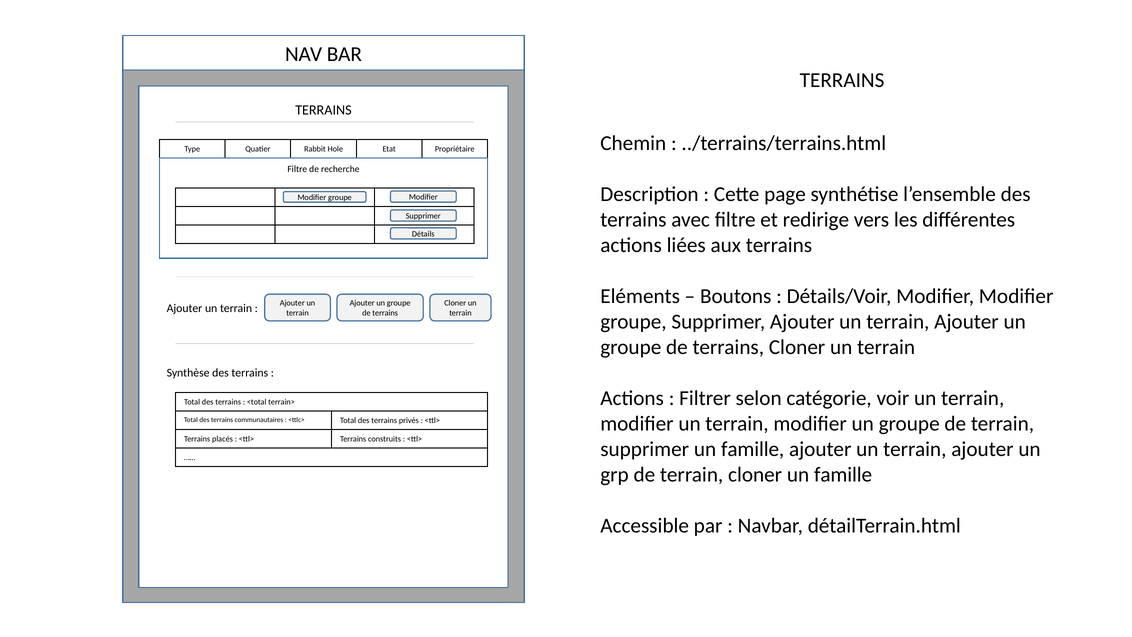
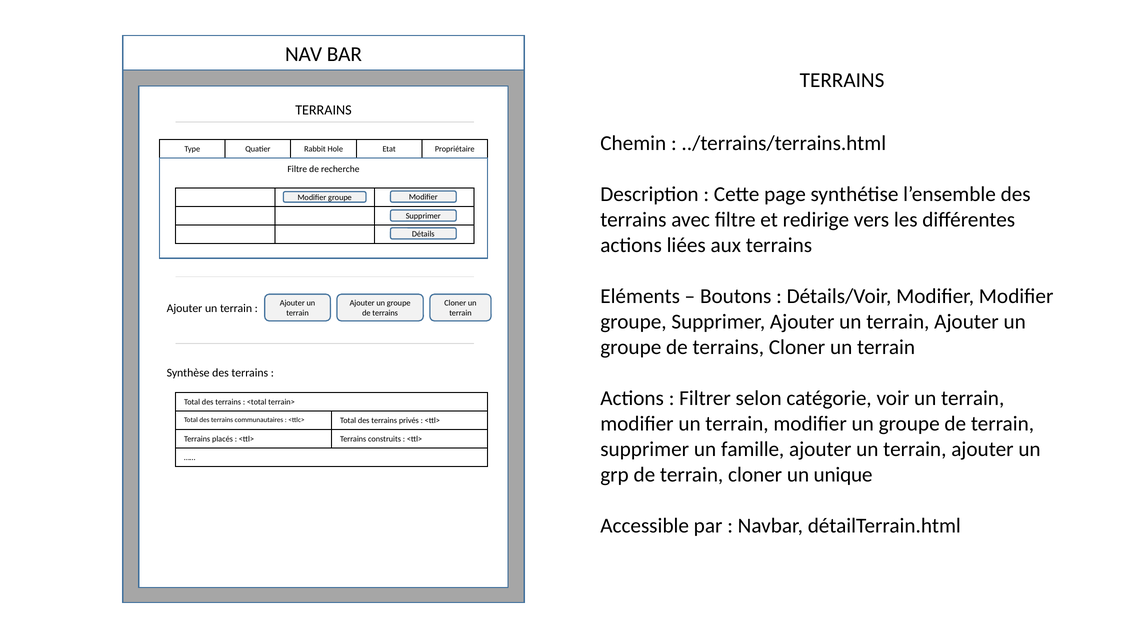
cloner un famille: famille -> unique
